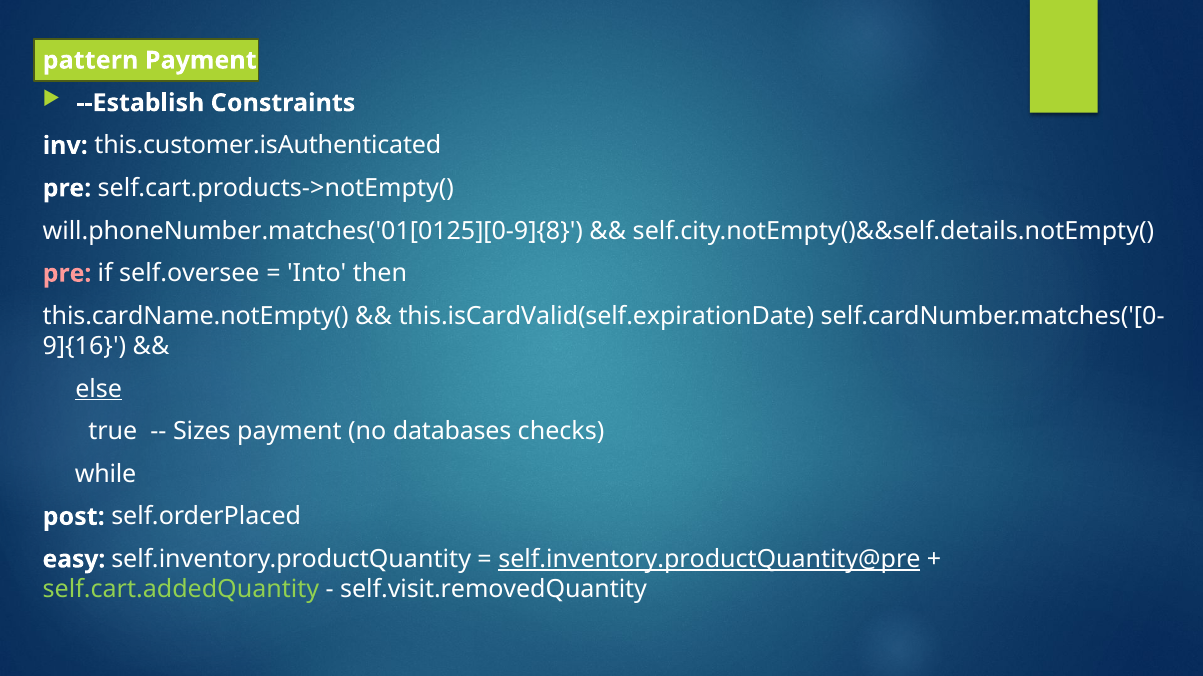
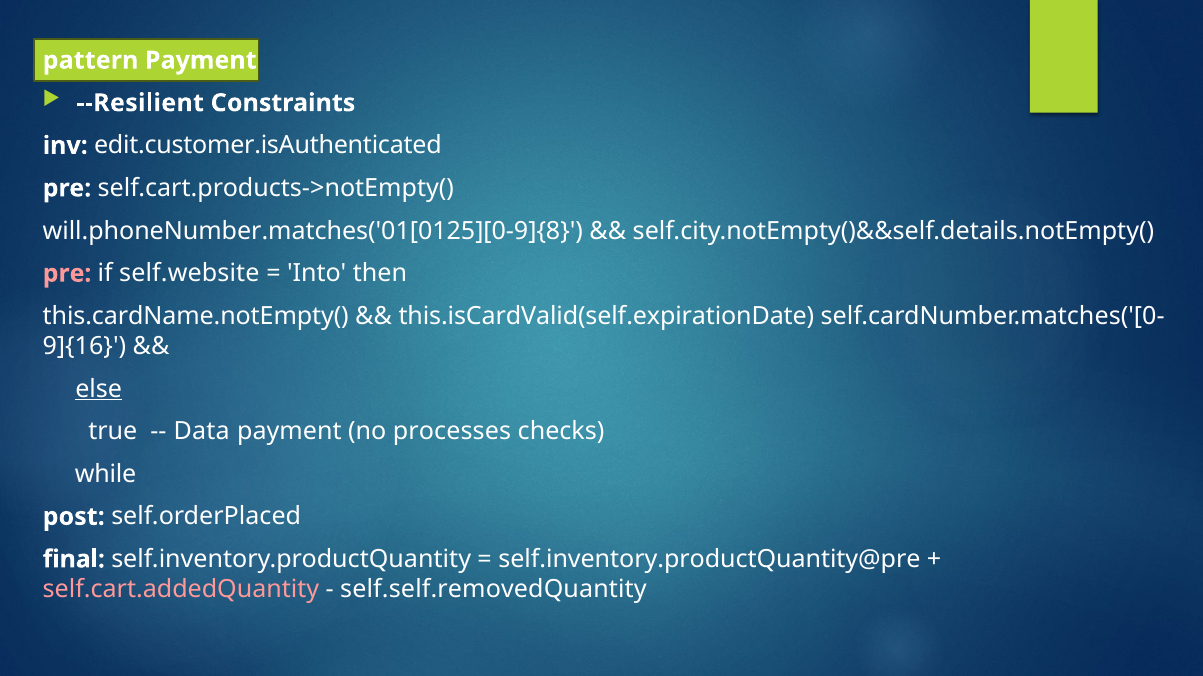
--Establish: --Establish -> --Resilient
this.customer.isAuthenticated: this.customer.isAuthenticated -> edit.customer.isAuthenticated
self.oversee: self.oversee -> self.website
Sizes: Sizes -> Data
databases: databases -> processes
easy: easy -> final
self.inventory.productQuantity@pre underline: present -> none
self.cart.addedQuantity colour: light green -> pink
self.visit.removedQuantity: self.visit.removedQuantity -> self.self.removedQuantity
